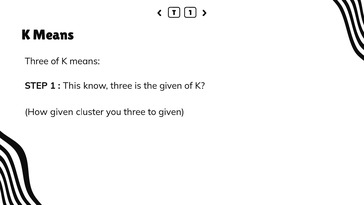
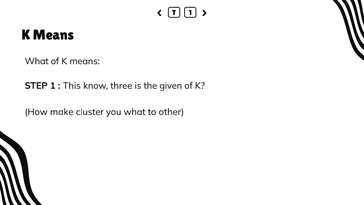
Three at (37, 61): Three -> What
How given: given -> make
you three: three -> what
to given: given -> other
